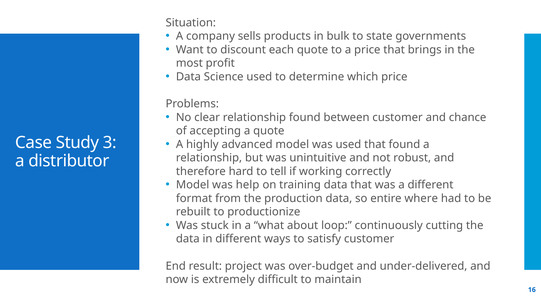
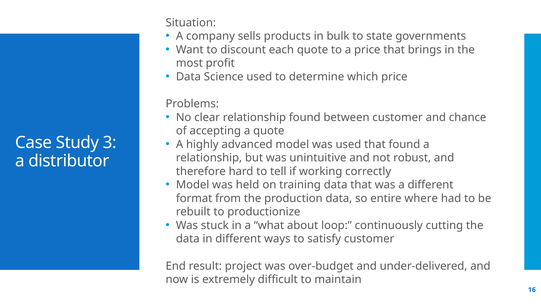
help: help -> held
